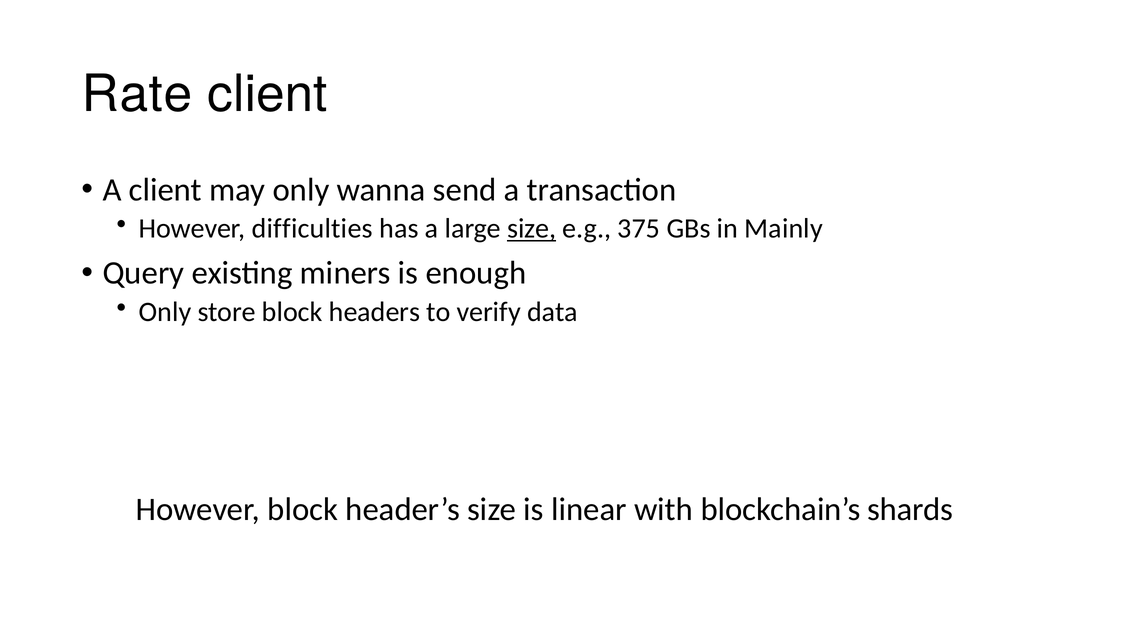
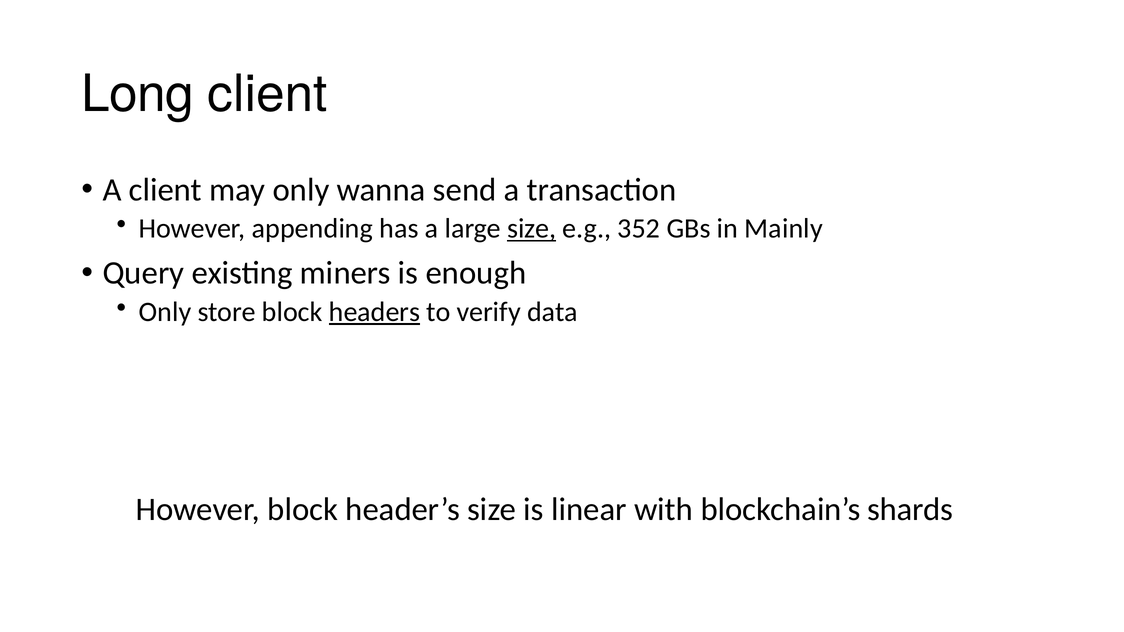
Rate: Rate -> Long
difficulties: difficulties -> appending
375: 375 -> 352
headers underline: none -> present
